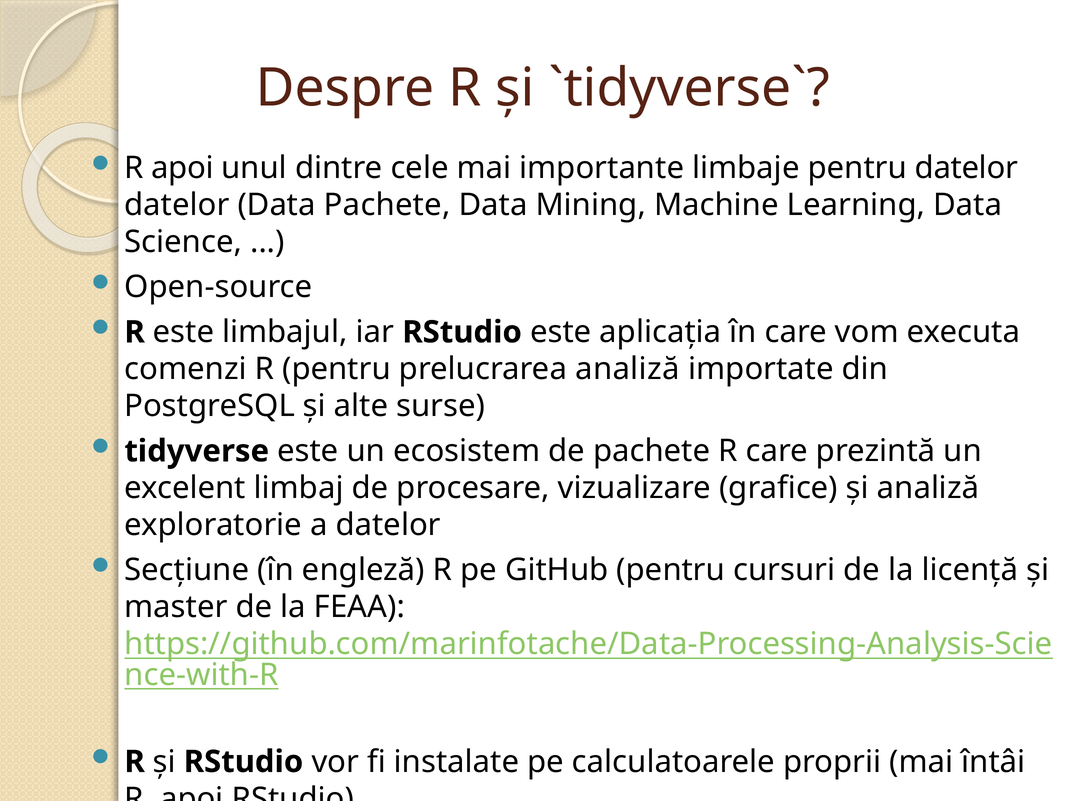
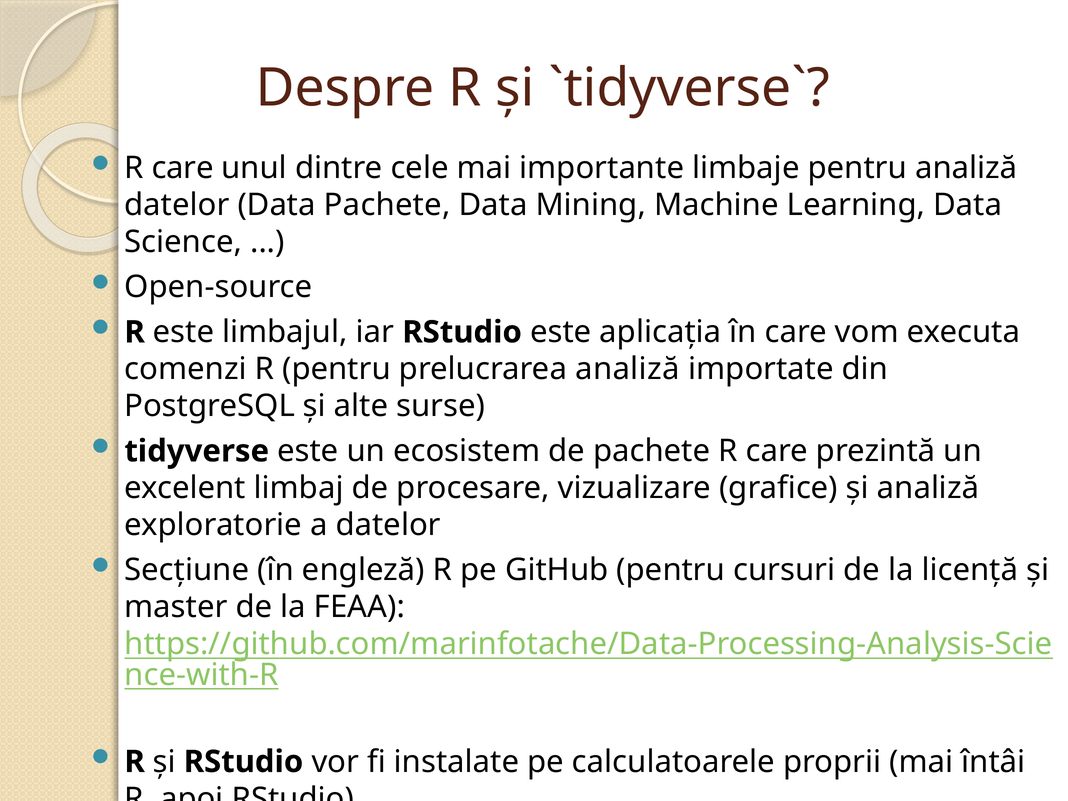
apoi at (183, 168): apoi -> care
pentru datelor: datelor -> analiză
